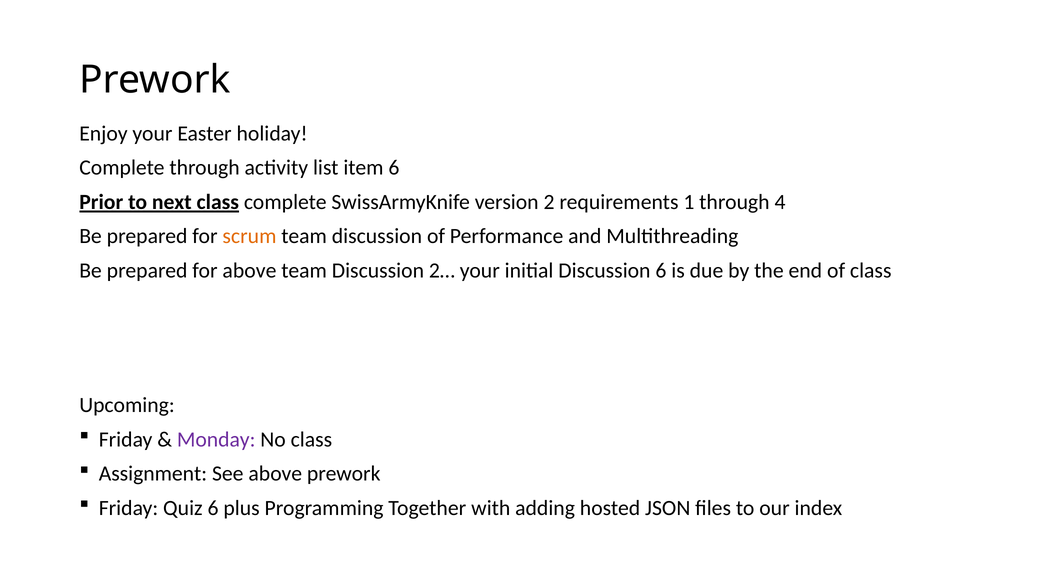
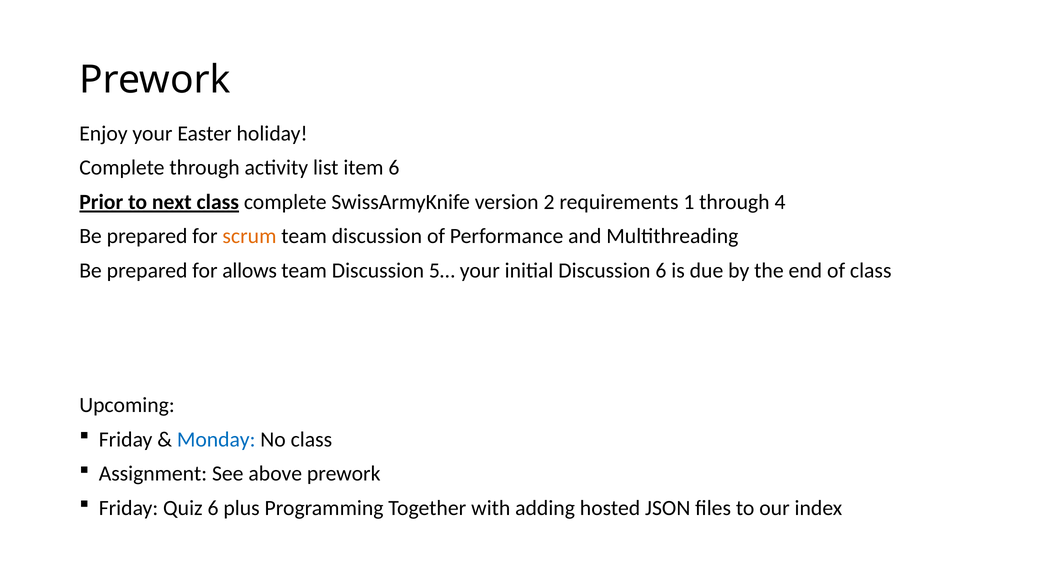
for above: above -> allows
2…: 2… -> 5…
Monday colour: purple -> blue
